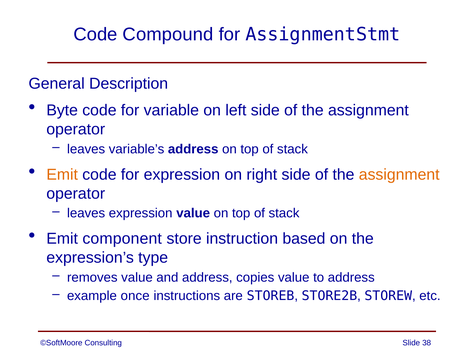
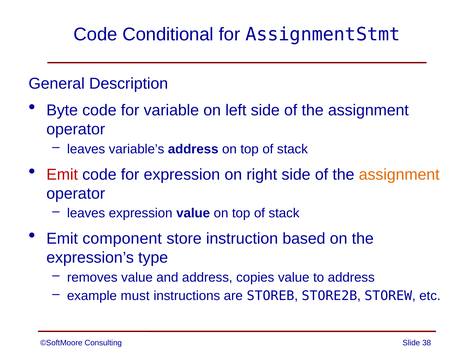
Compound: Compound -> Conditional
Emit at (62, 175) colour: orange -> red
once: once -> must
